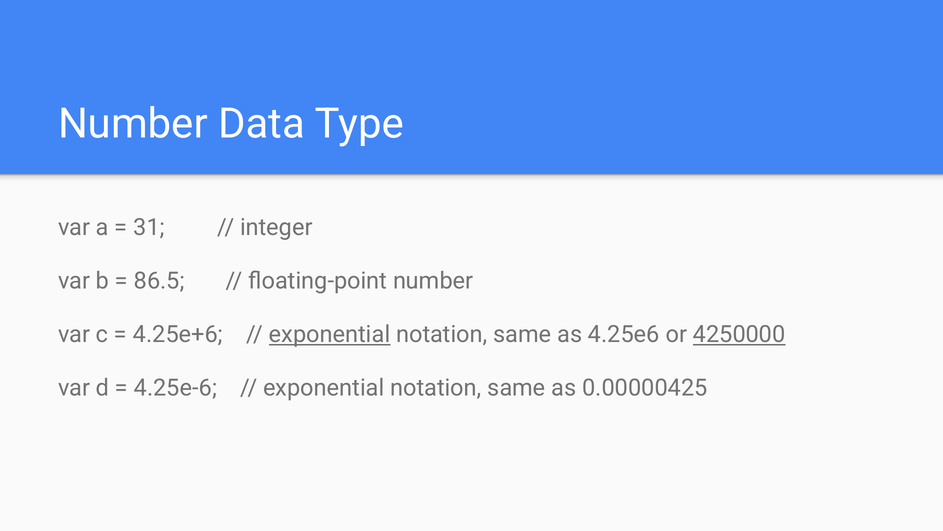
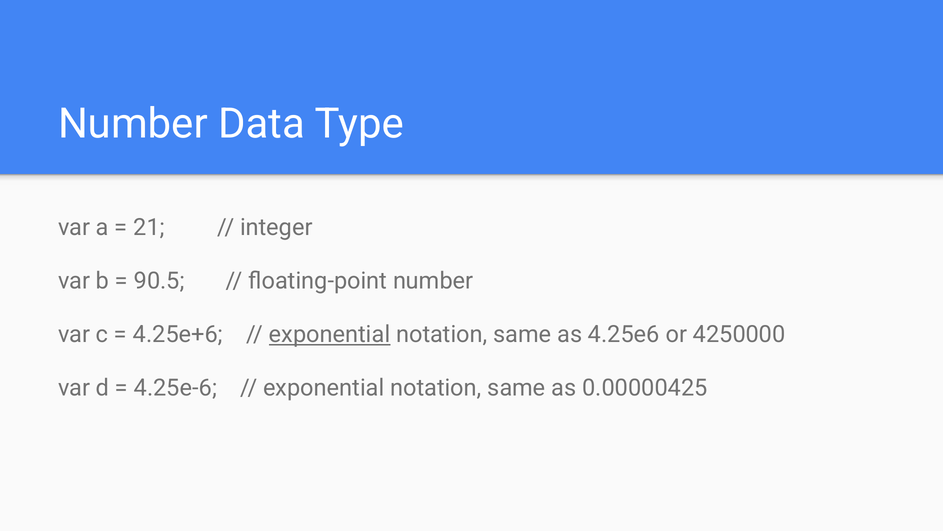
31: 31 -> 21
86.5: 86.5 -> 90.5
4250000 underline: present -> none
